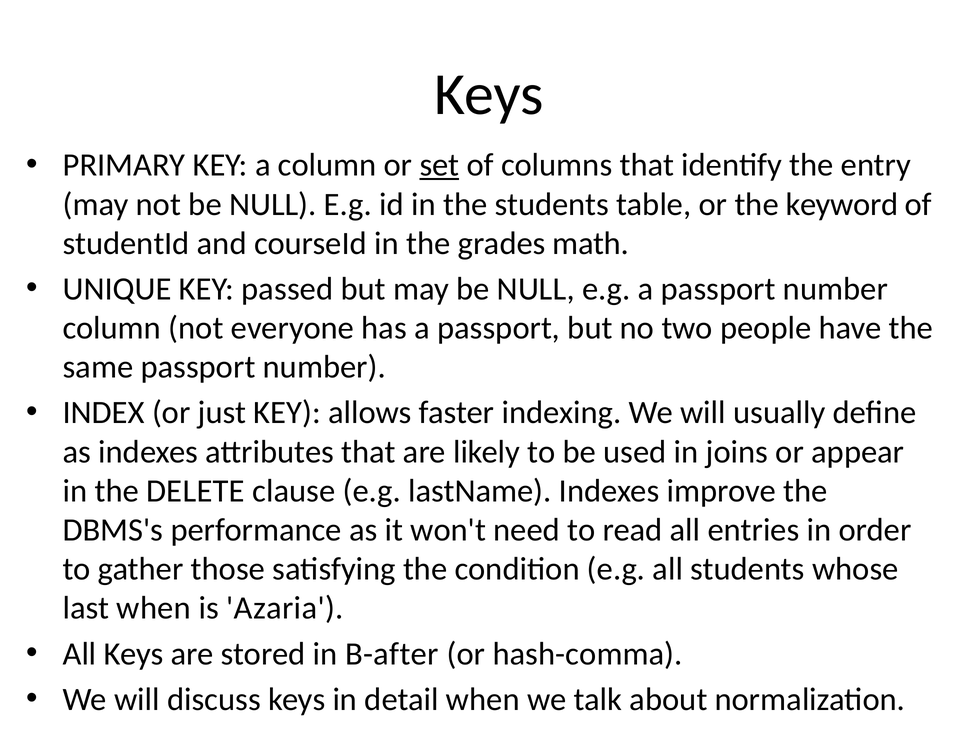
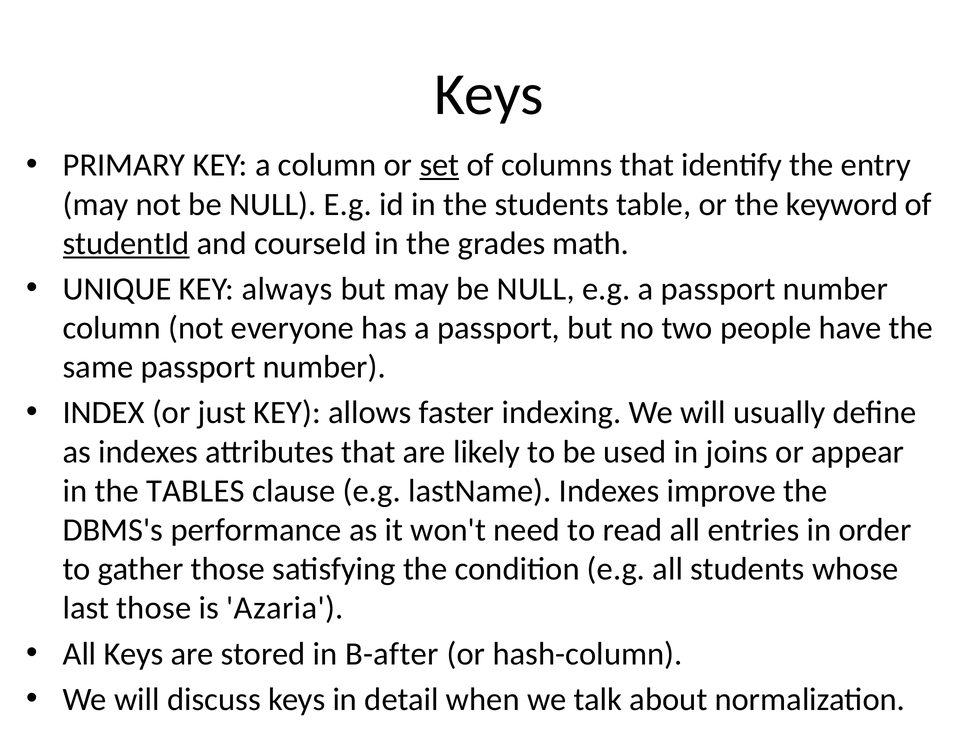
studentId underline: none -> present
passed: passed -> always
DELETE: DELETE -> TABLES
last when: when -> those
hash-comma: hash-comma -> hash-column
